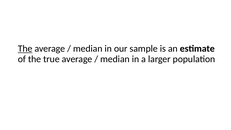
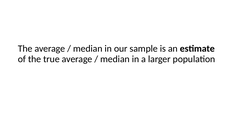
The at (25, 49) underline: present -> none
